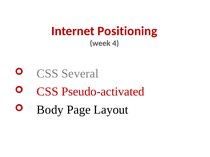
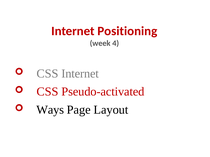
CSS Several: Several -> Internet
Body: Body -> Ways
